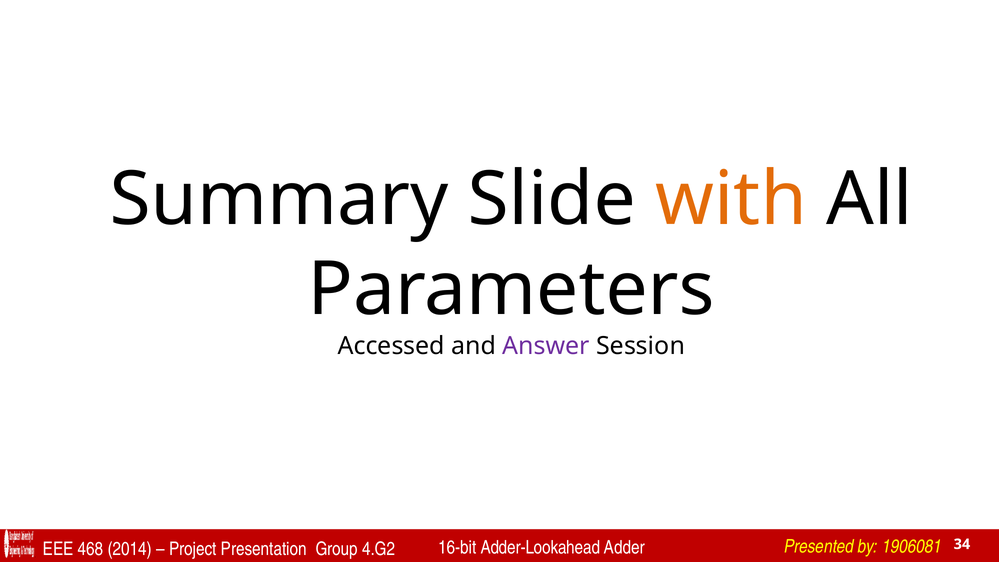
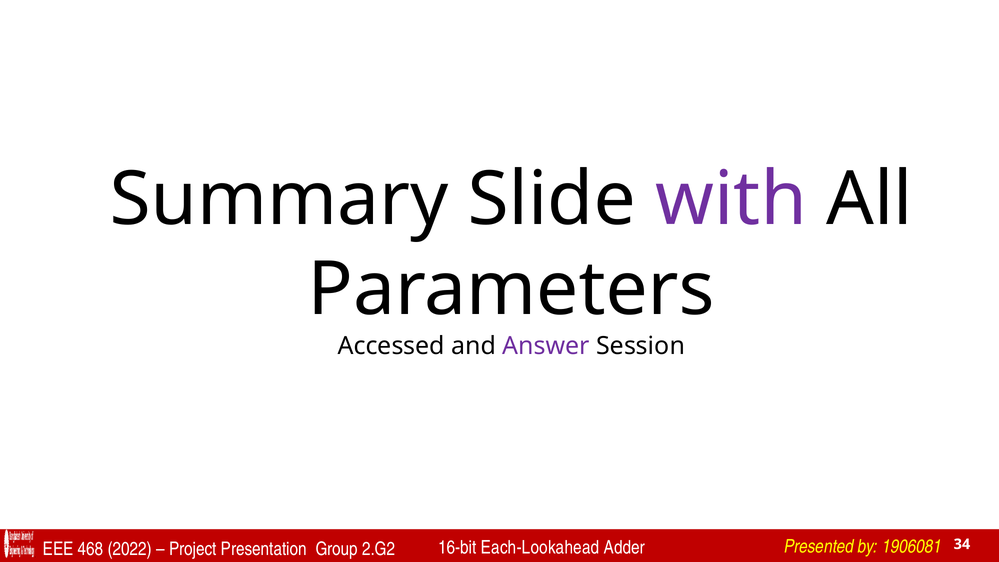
with colour: orange -> purple
2014: 2014 -> 2022
4.G2: 4.G2 -> 2.G2
Adder-Lookahead: Adder-Lookahead -> Each-Lookahead
